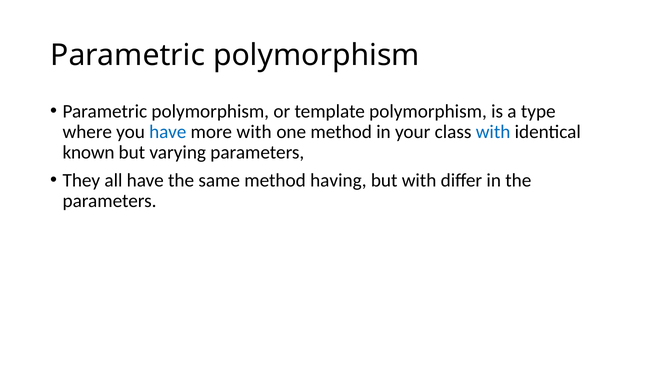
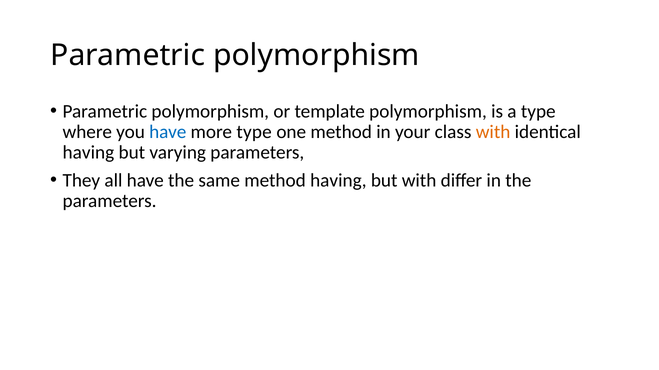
more with: with -> type
with at (493, 132) colour: blue -> orange
known at (89, 153): known -> having
